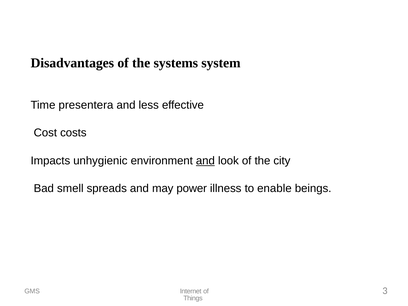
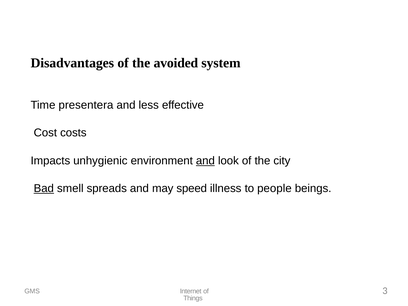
systems: systems -> avoided
Bad underline: none -> present
power: power -> speed
enable: enable -> people
